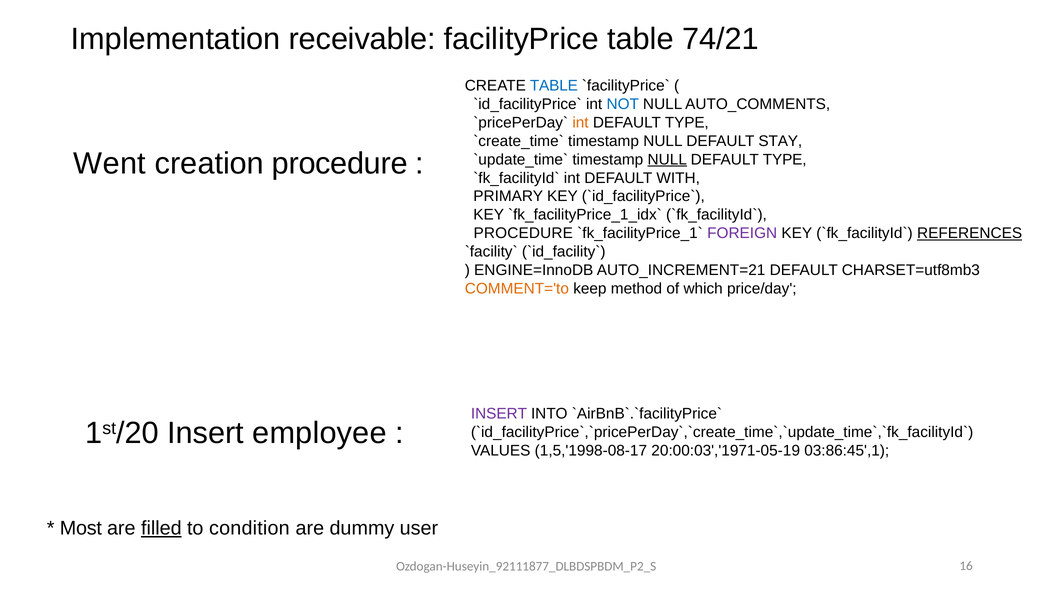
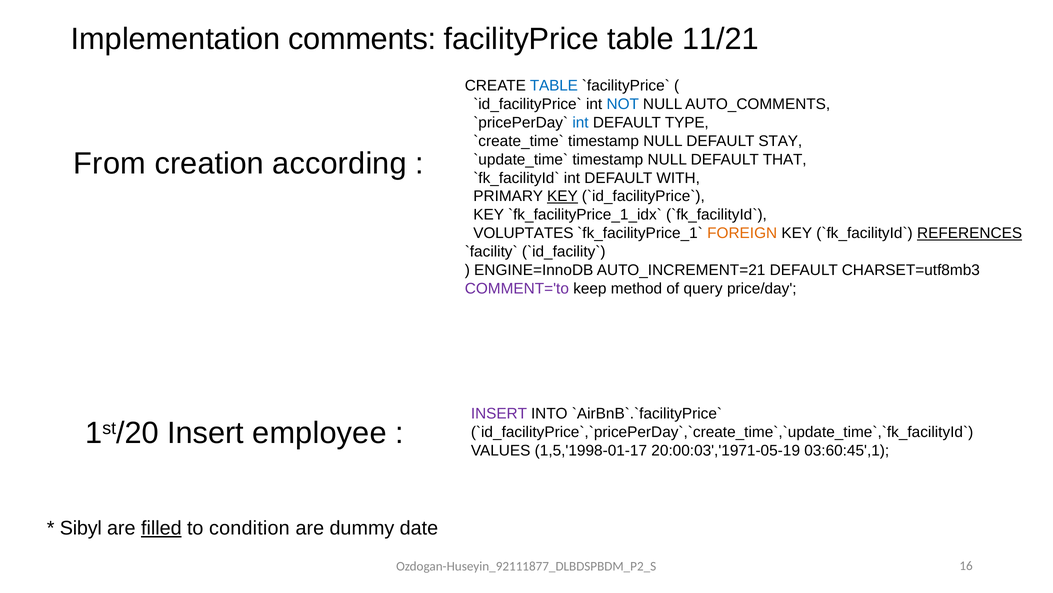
receivable: receivable -> comments
74/21: 74/21 -> 11/21
int at (581, 122) colour: orange -> blue
Went: Went -> From
creation procedure: procedure -> according
NULL at (667, 159) underline: present -> none
TYPE at (785, 159): TYPE -> THAT
KEY at (562, 196) underline: none -> present
PROCEDURE at (523, 233): PROCEDURE -> VOLUPTATES
FOREIGN colour: purple -> orange
COMMENT='to colour: orange -> purple
which: which -> query
1,5,'1998-08-17: 1,5,'1998-08-17 -> 1,5,'1998-01-17
03:86:45',1: 03:86:45',1 -> 03:60:45',1
Most: Most -> Sibyl
user: user -> date
